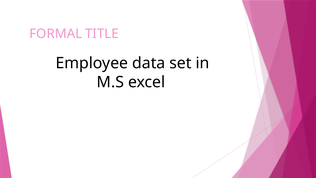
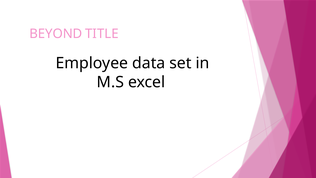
FORMAL: FORMAL -> BEYOND
